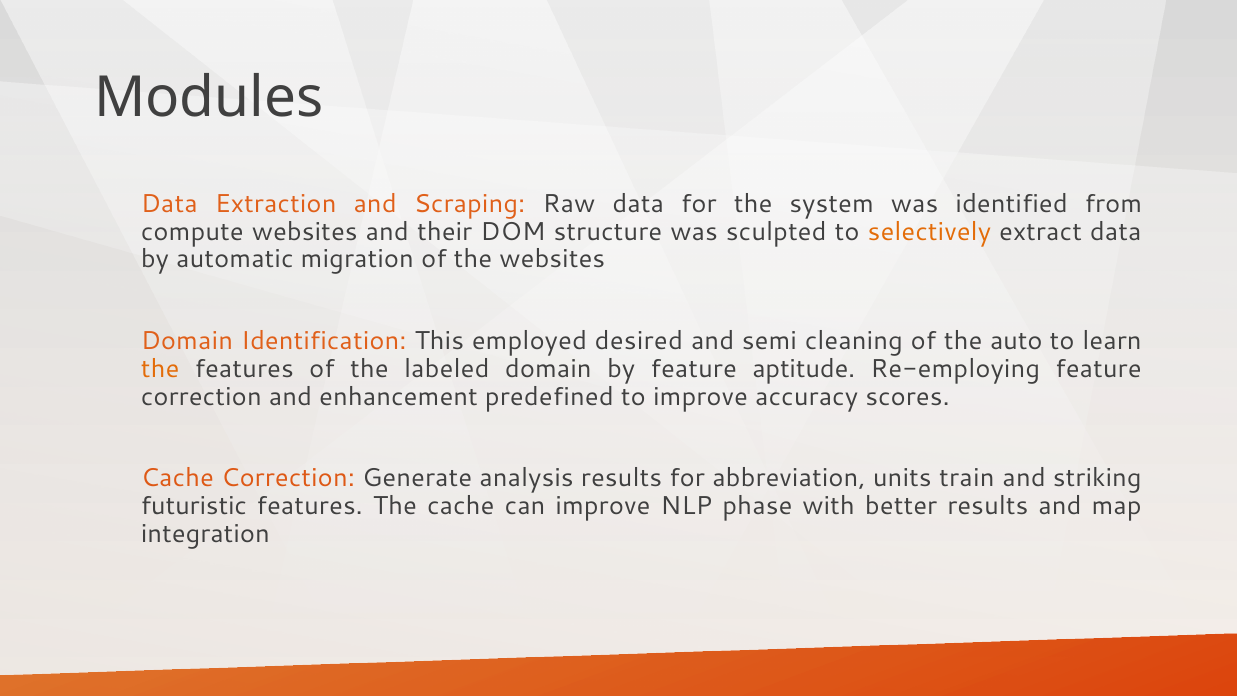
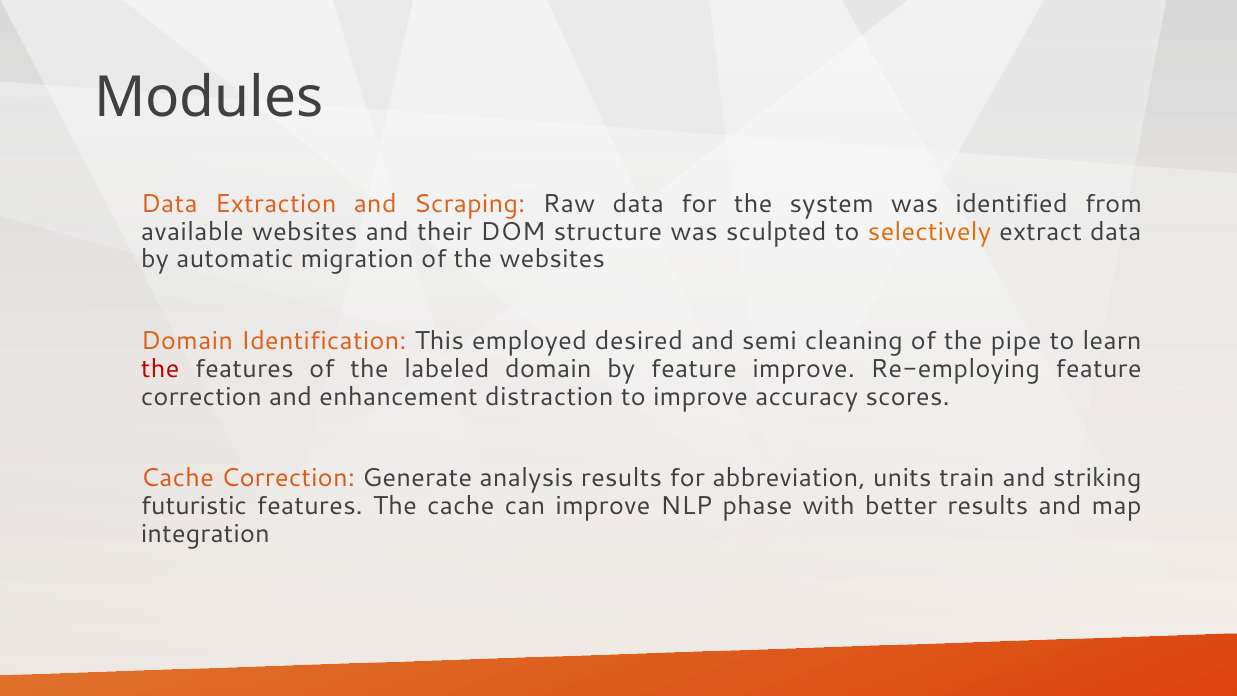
compute: compute -> available
auto: auto -> pipe
the at (160, 369) colour: orange -> red
feature aptitude: aptitude -> improve
predefined: predefined -> distraction
